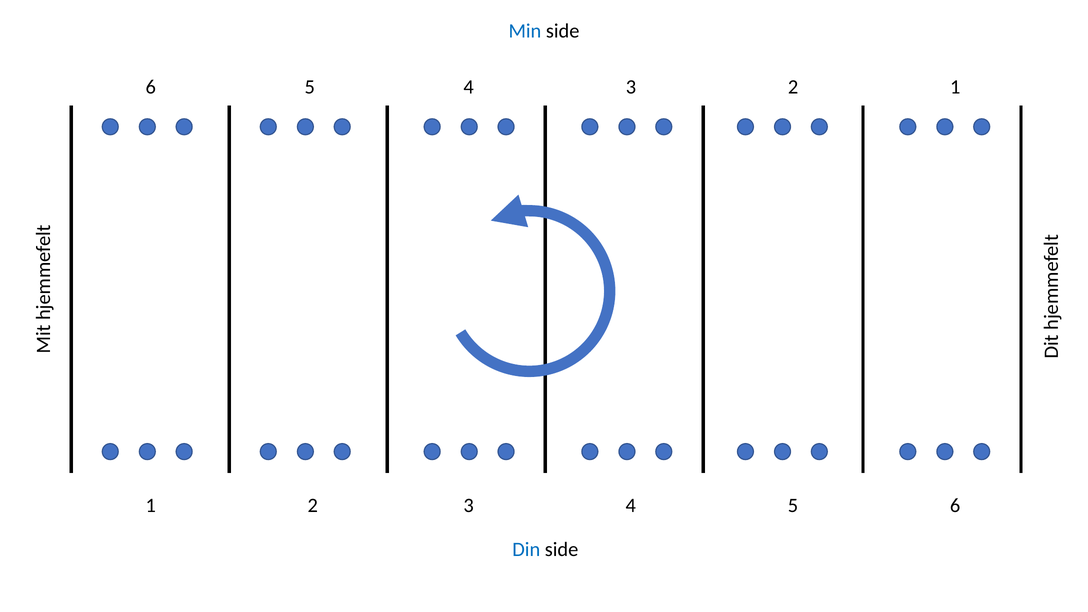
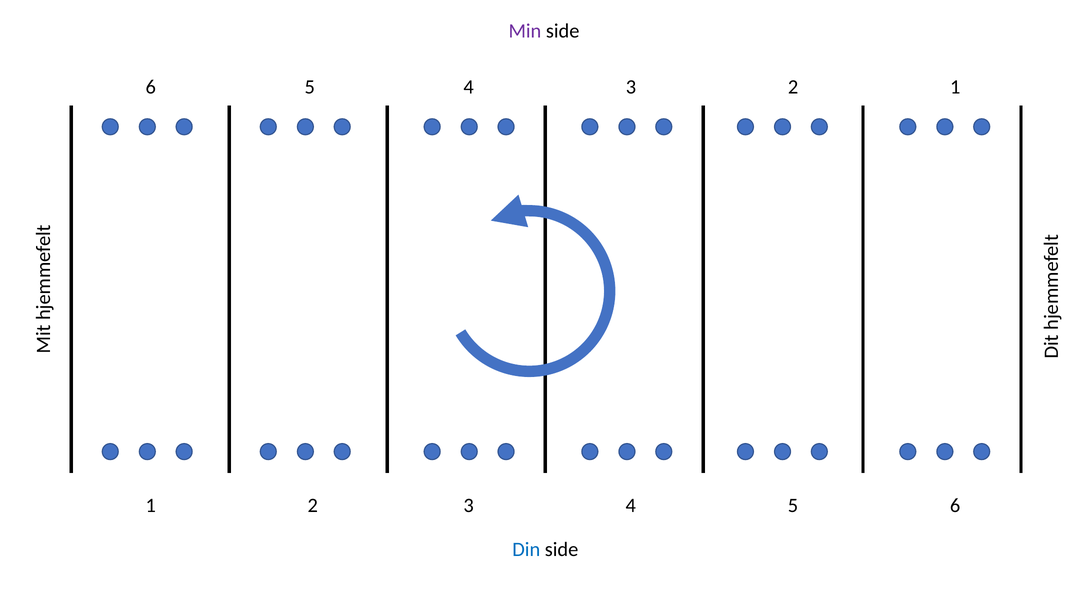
Min colour: blue -> purple
